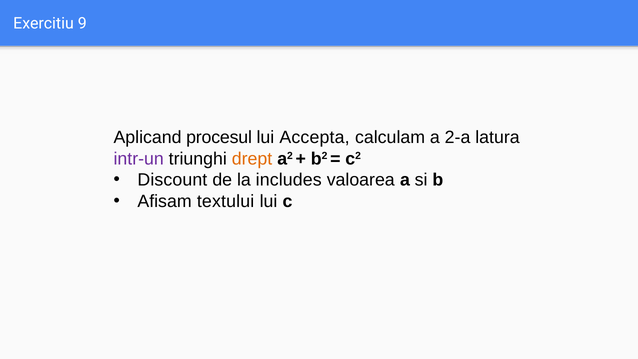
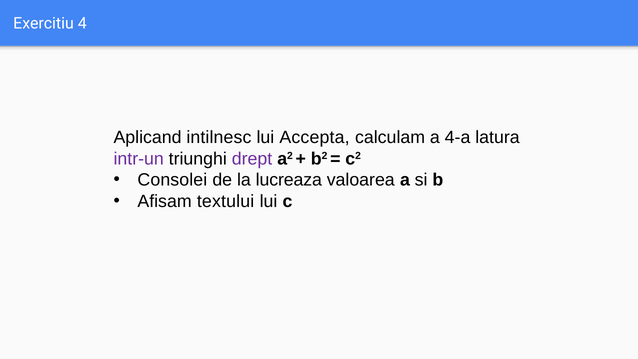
9: 9 -> 4
procesul: procesul -> intilnesc
2-a: 2-a -> 4-a
drept colour: orange -> purple
Discount: Discount -> Consolei
includes: includes -> lucreaza
